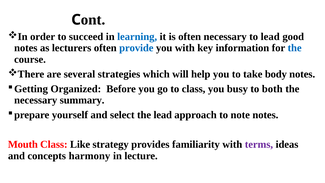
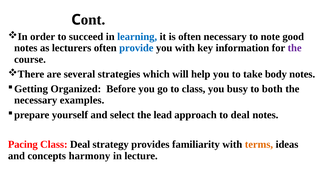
to lead: lead -> note
the at (295, 48) colour: blue -> purple
summary: summary -> examples
to note: note -> deal
Mouth: Mouth -> Pacing
Class Like: Like -> Deal
terms colour: purple -> orange
